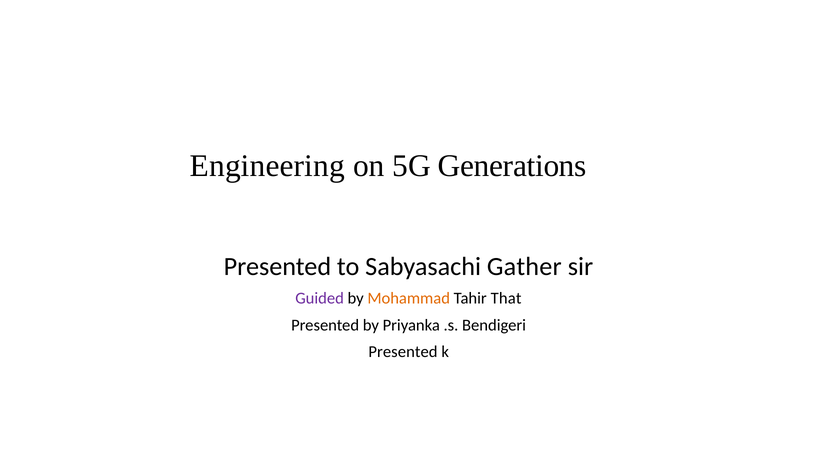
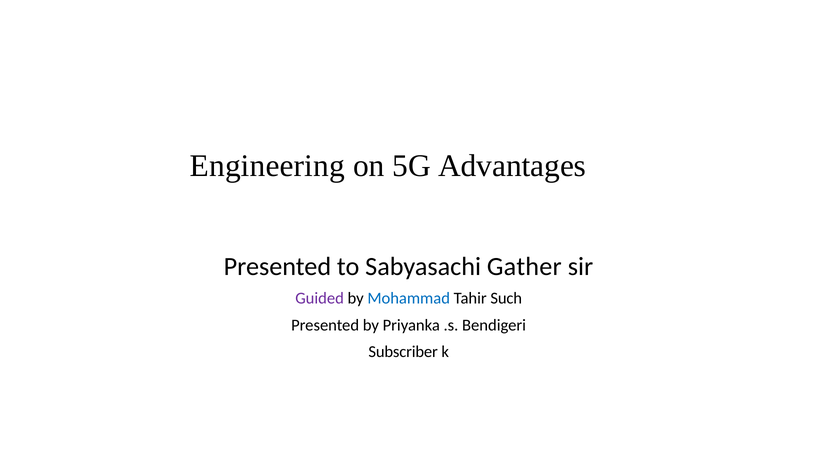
Generations: Generations -> Advantages
Mohammad colour: orange -> blue
That: That -> Such
Presented at (403, 352): Presented -> Subscriber
